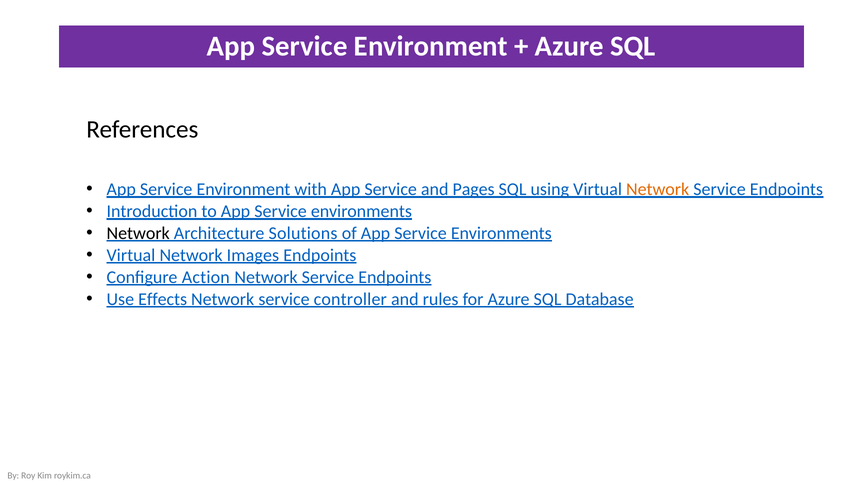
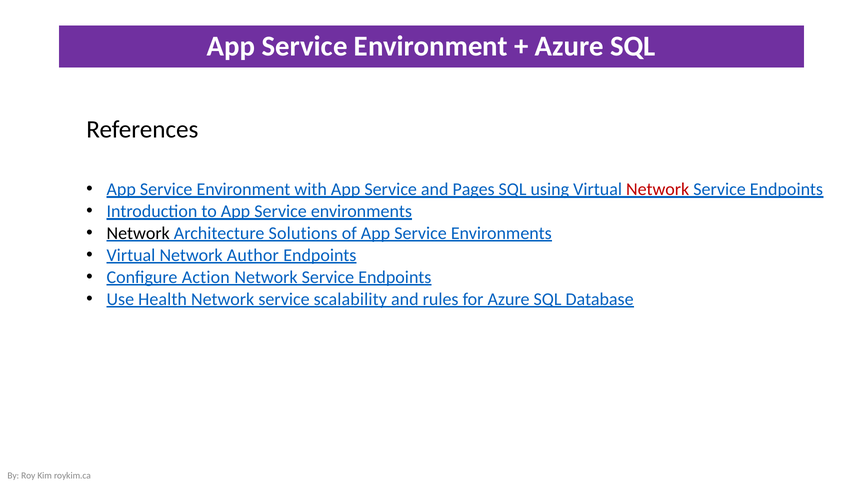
Network at (658, 189) colour: orange -> red
Images: Images -> Author
Effects: Effects -> Health
controller: controller -> scalability
